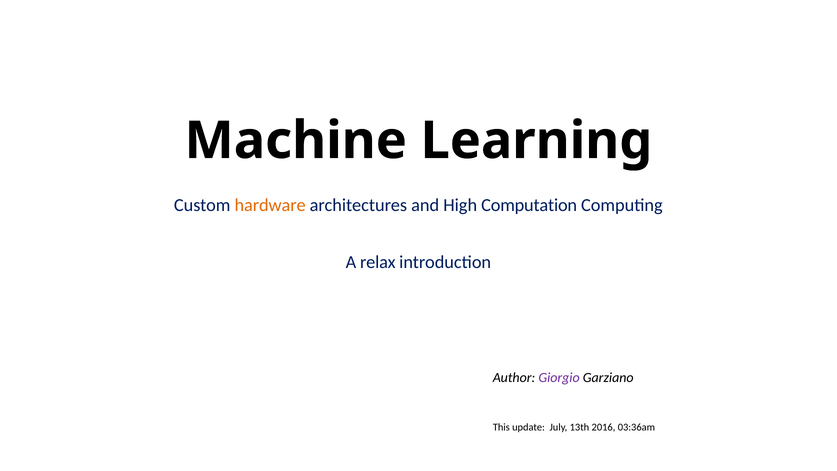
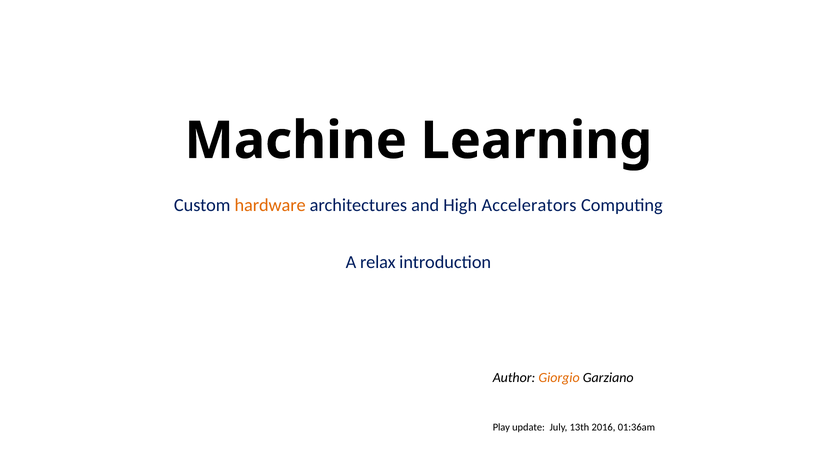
Computation: Computation -> Accelerators
Giorgio colour: purple -> orange
This: This -> Play
03:36am: 03:36am -> 01:36am
